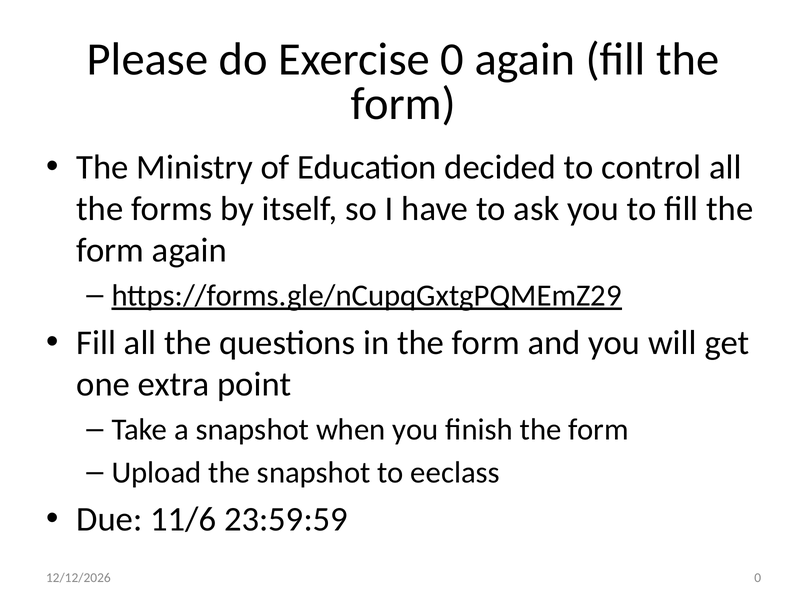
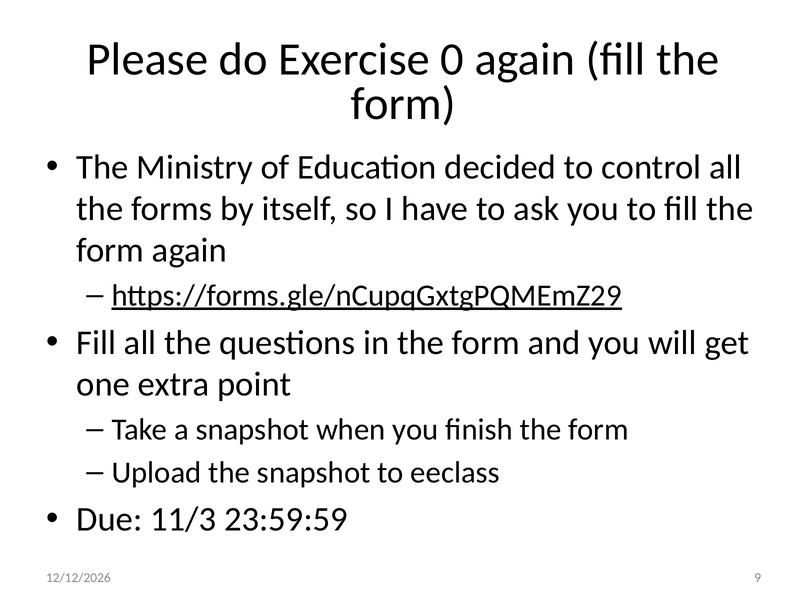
11/6: 11/6 -> 11/3
0 at (758, 578): 0 -> 9
